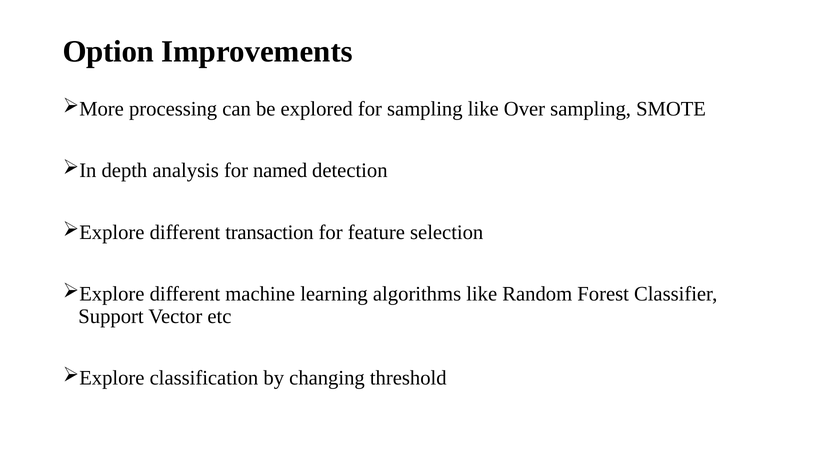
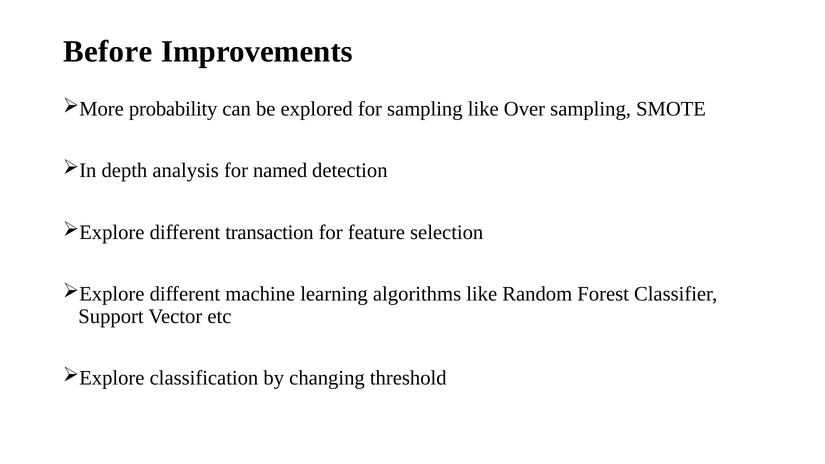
Option: Option -> Before
processing: processing -> probability
